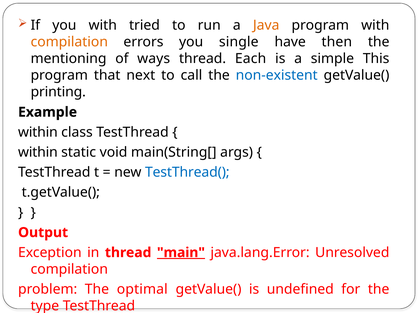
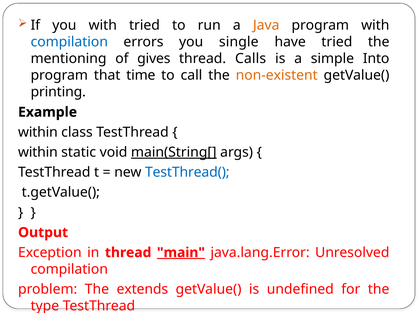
compilation at (69, 42) colour: orange -> blue
have then: then -> tried
ways: ways -> gives
Each: Each -> Calls
This: This -> Into
next: next -> time
non-existent colour: blue -> orange
main(String[ underline: none -> present
optimal: optimal -> extends
